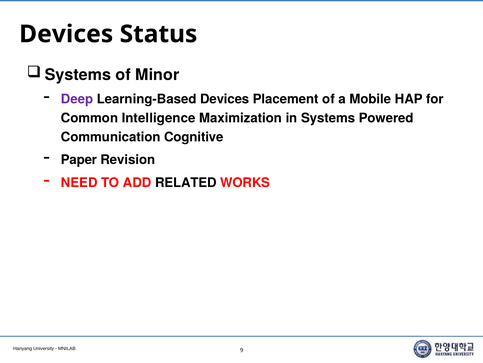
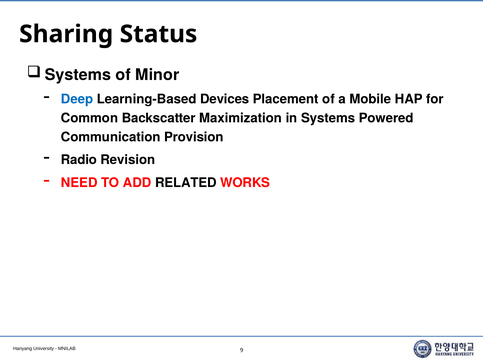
Devices at (66, 34): Devices -> Sharing
Deep colour: purple -> blue
Intelligence: Intelligence -> Backscatter
Cognitive: Cognitive -> Provision
Paper: Paper -> Radio
